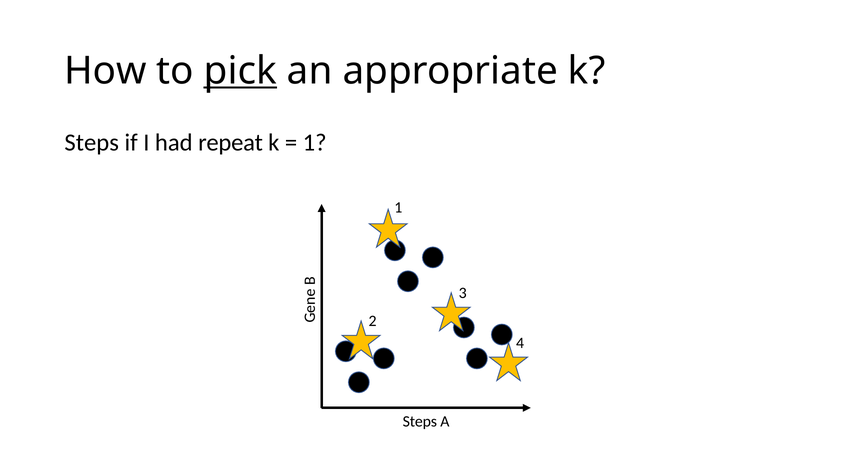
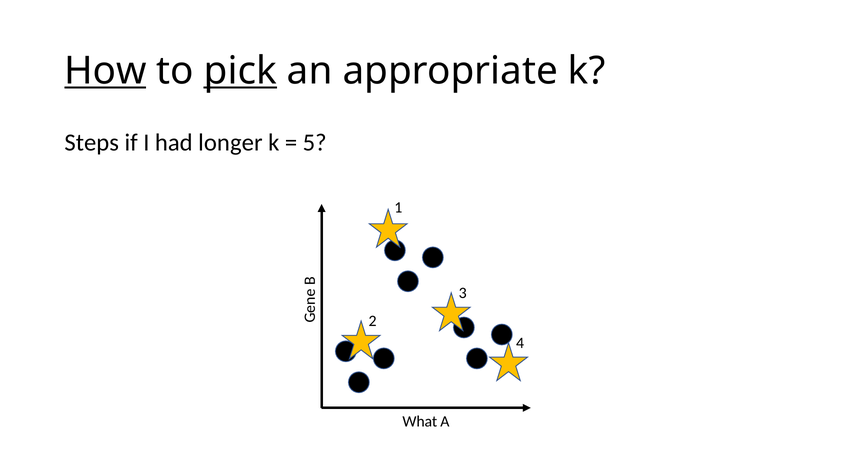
How underline: none -> present
repeat: repeat -> longer
1 at (315, 143): 1 -> 5
Steps at (420, 422): Steps -> What
